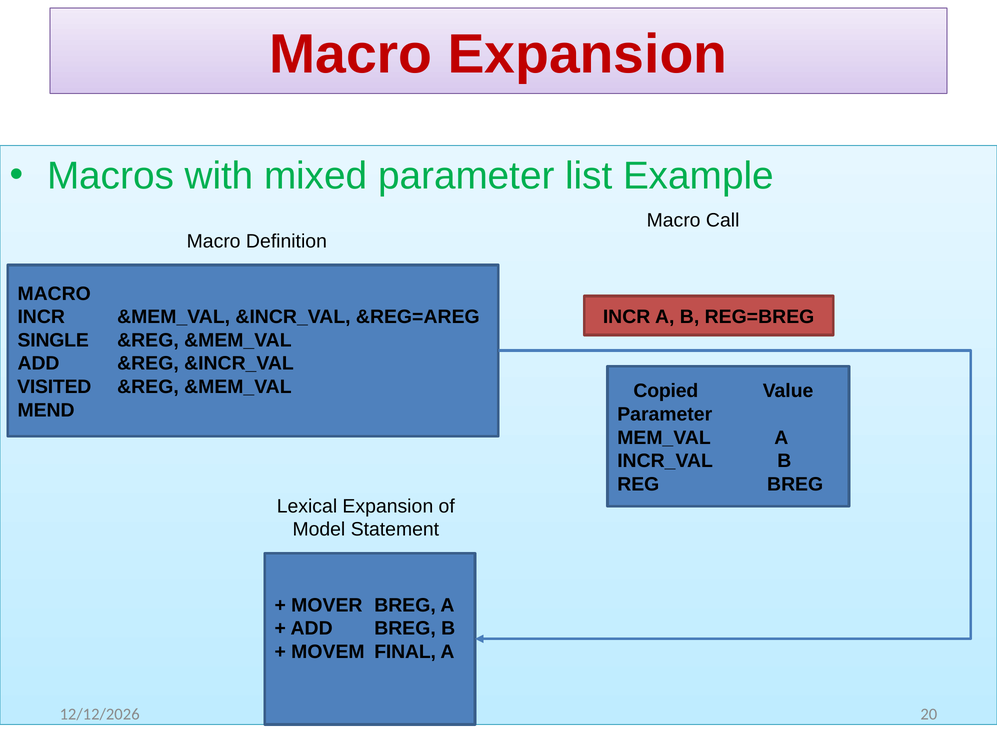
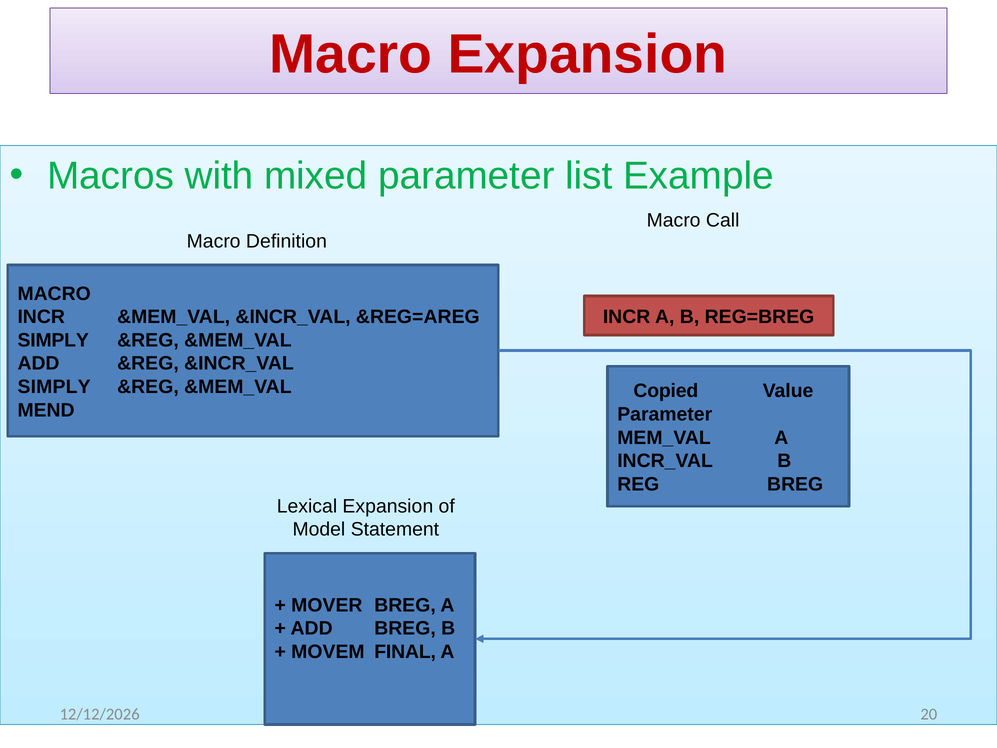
SINGLE at (53, 340): SINGLE -> SIMPLY
VISITED at (54, 387): VISITED -> SIMPLY
